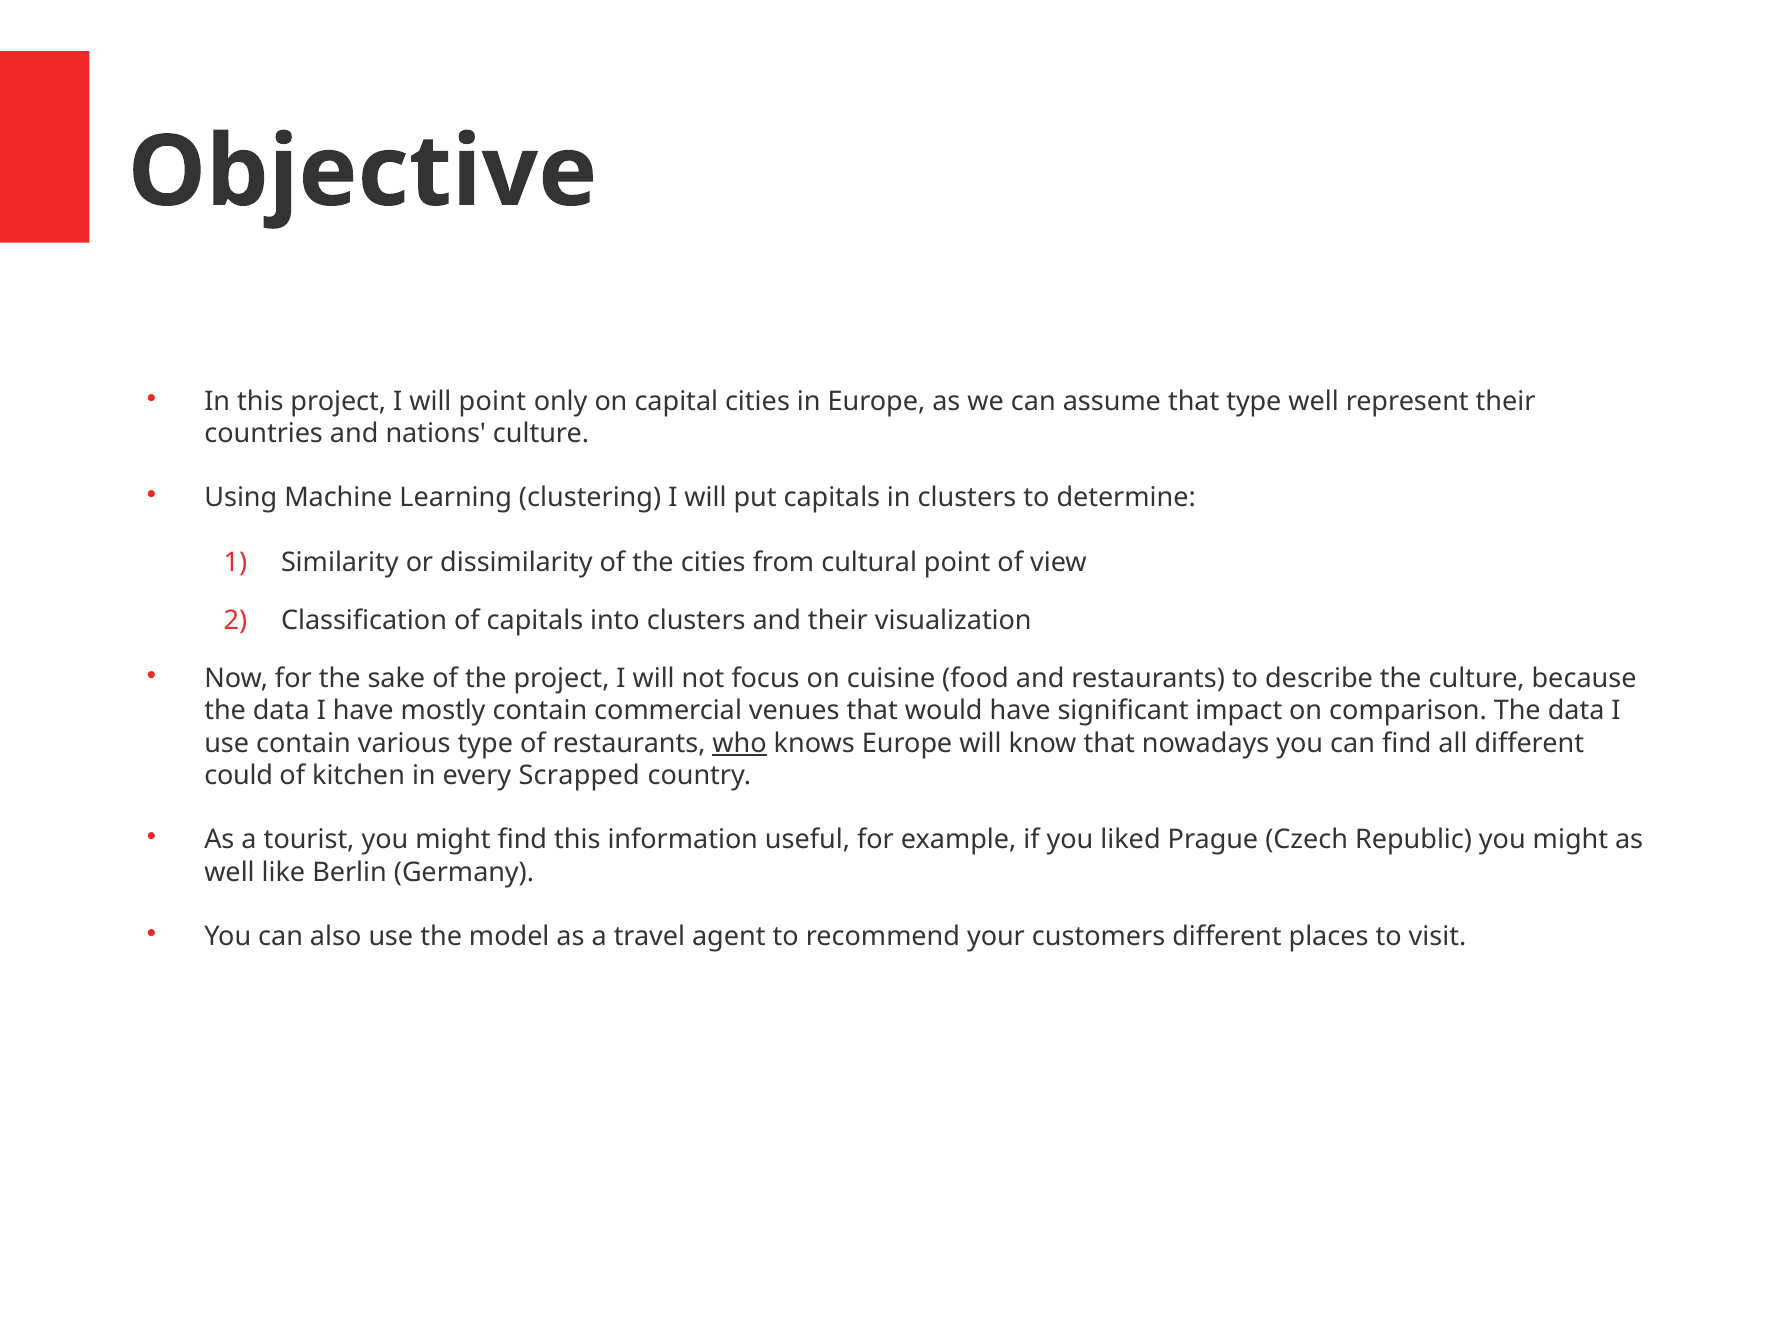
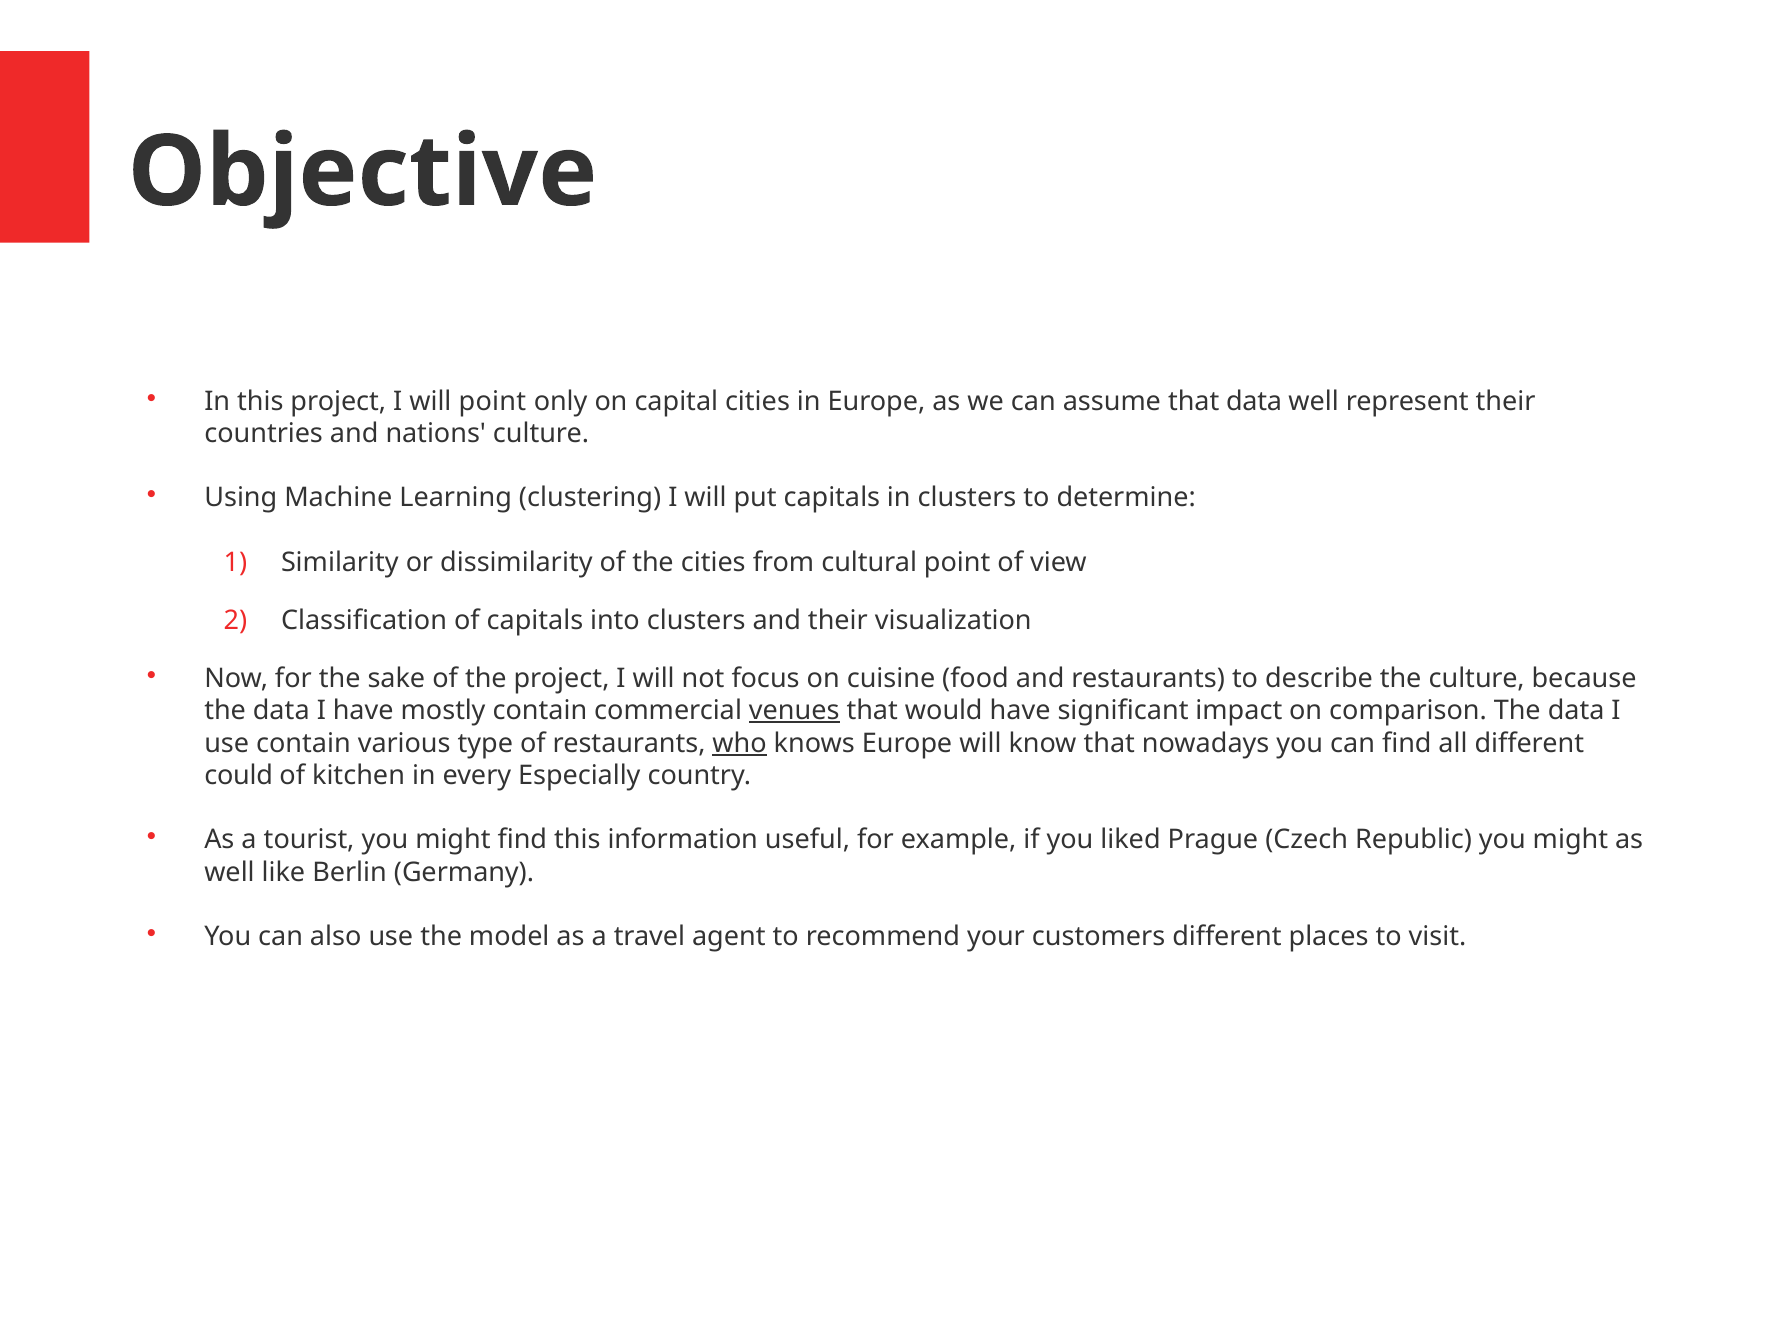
that type: type -> data
venues underline: none -> present
Scrapped: Scrapped -> Especially
